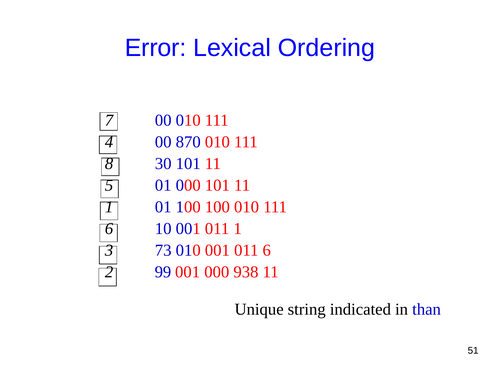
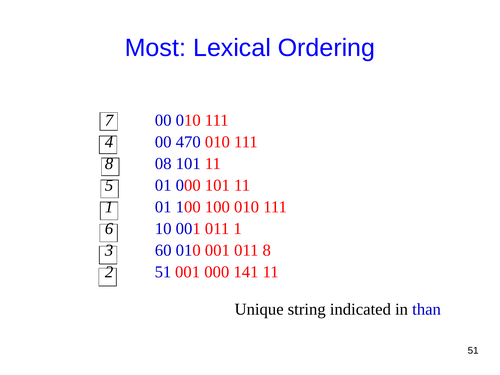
Error: Error -> Most
870: 870 -> 470
30: 30 -> 08
73: 73 -> 60
011 6: 6 -> 8
2 99: 99 -> 51
938: 938 -> 141
